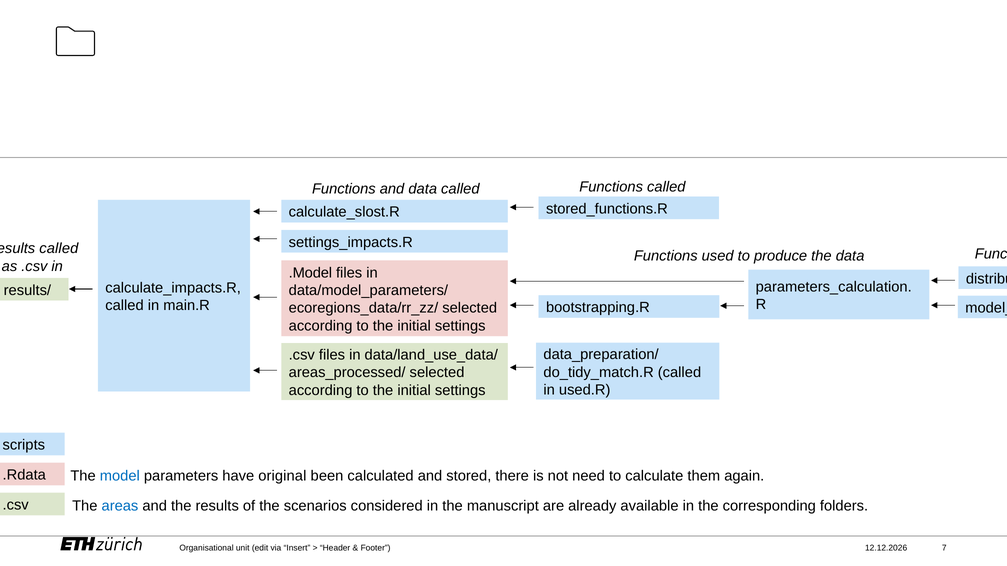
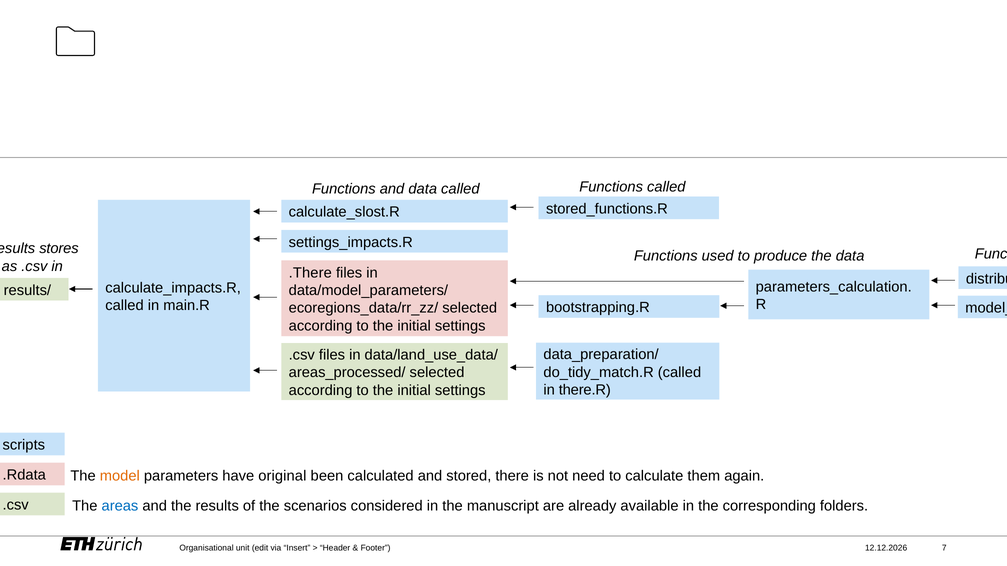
called at (59, 249): called -> stores
.Model: .Model -> .There
used.R: used.R -> there.R
model colour: blue -> orange
